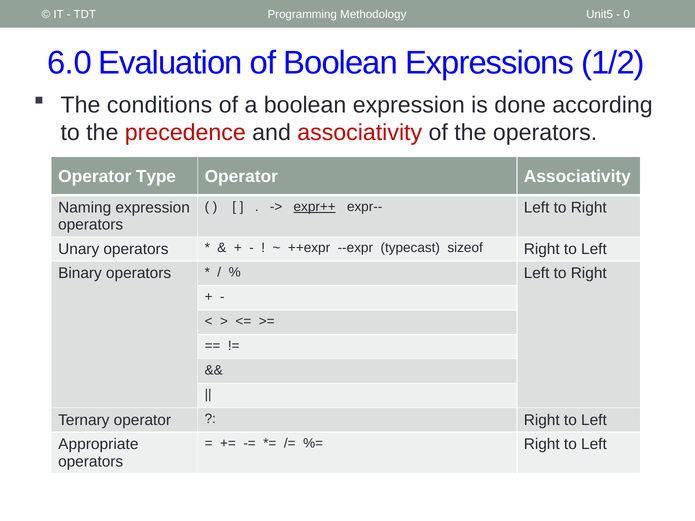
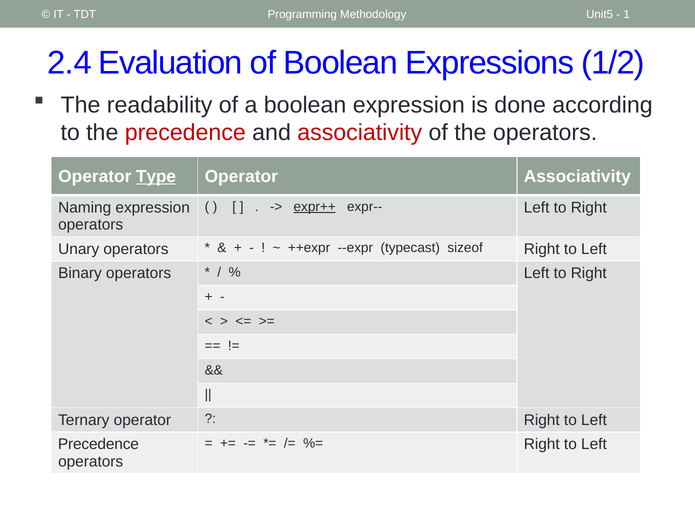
0: 0 -> 1
6.0: 6.0 -> 2.4
conditions: conditions -> readability
Type underline: none -> present
Appropriate at (98, 445): Appropriate -> Precedence
